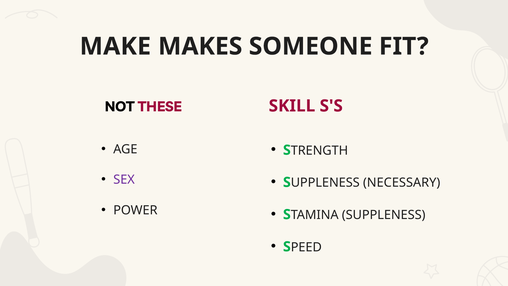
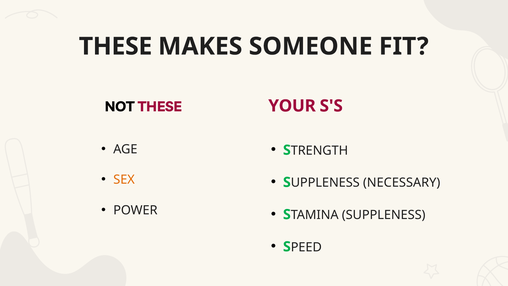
MAKE at (115, 46): MAKE -> THESE
SKILL: SKILL -> YOUR
SEX colour: purple -> orange
